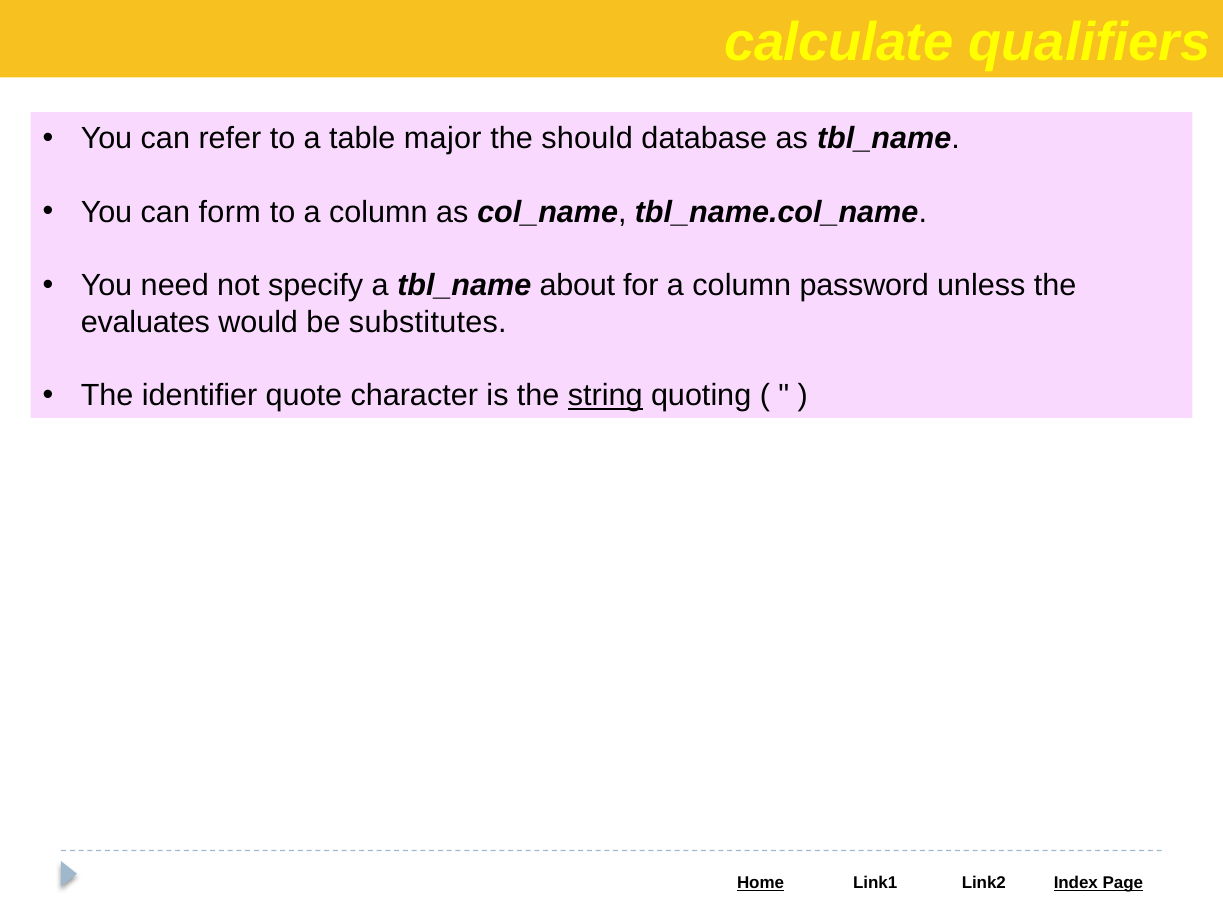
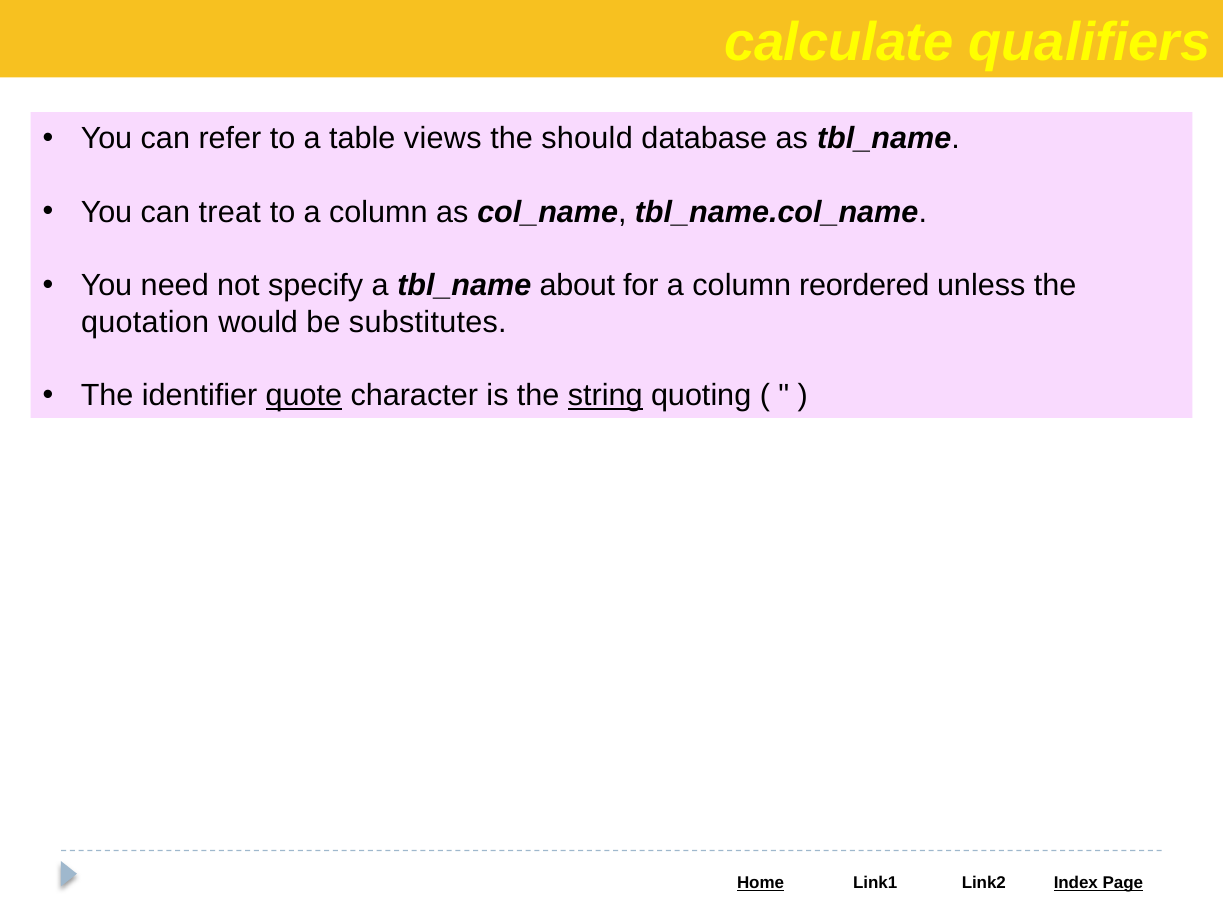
major: major -> views
form: form -> treat
password: password -> reordered
evaluates: evaluates -> quotation
quote underline: none -> present
